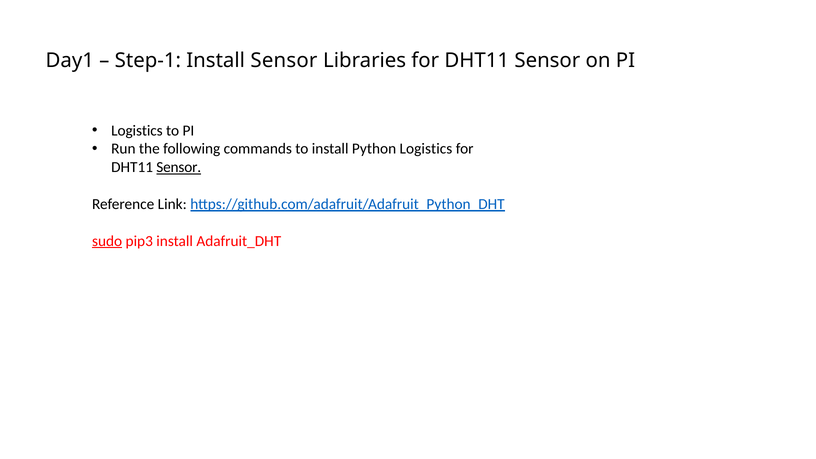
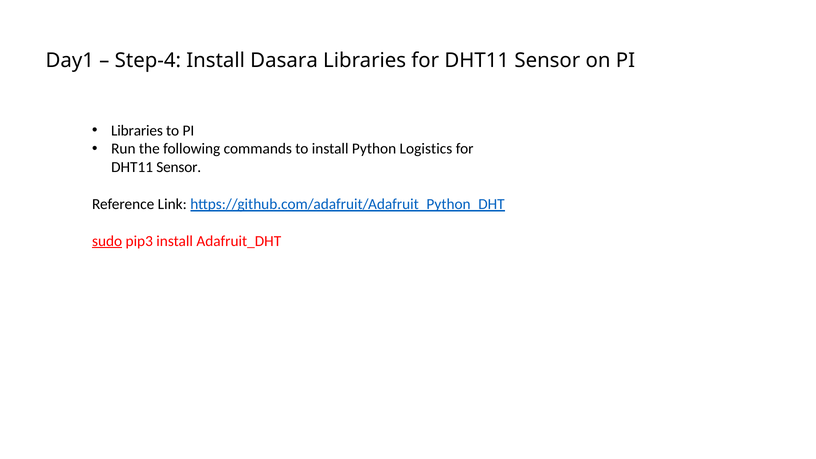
Step-1: Step-1 -> Step-4
Install Sensor: Sensor -> Dasara
Logistics at (137, 131): Logistics -> Libraries
Sensor at (179, 167) underline: present -> none
